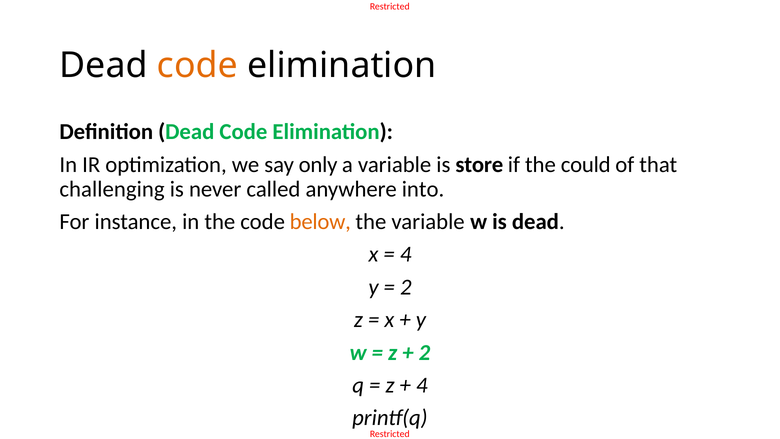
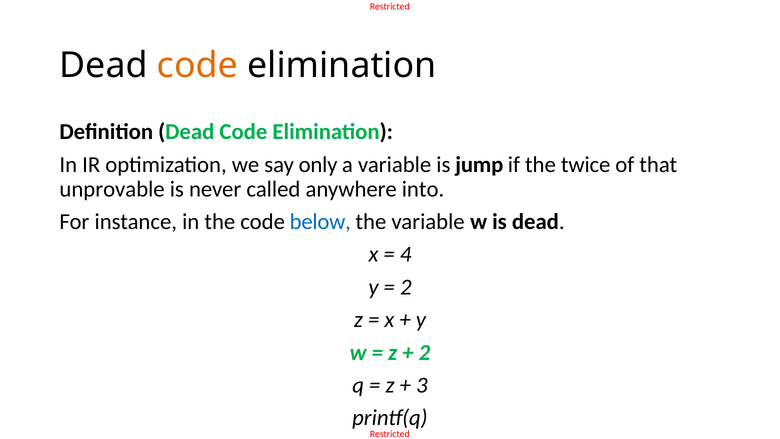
store: store -> jump
could: could -> twice
challenging: challenging -> unprovable
below colour: orange -> blue
4 at (422, 385): 4 -> 3
